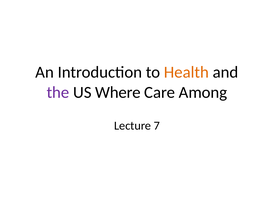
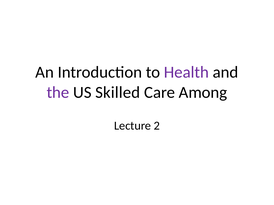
Health colour: orange -> purple
Where: Where -> Skilled
7: 7 -> 2
